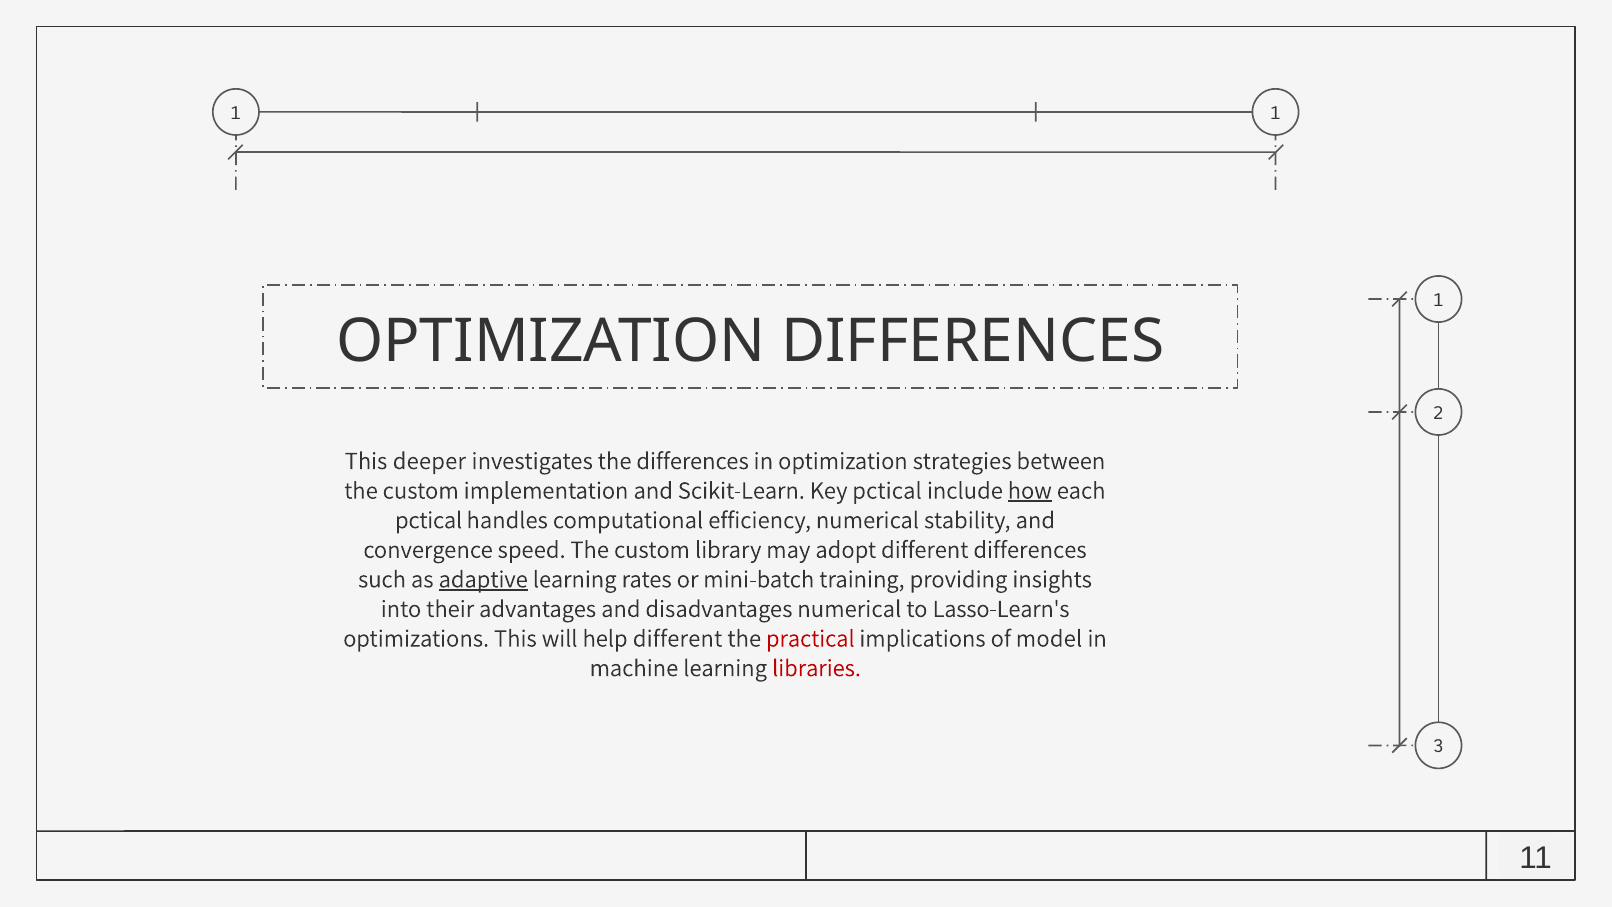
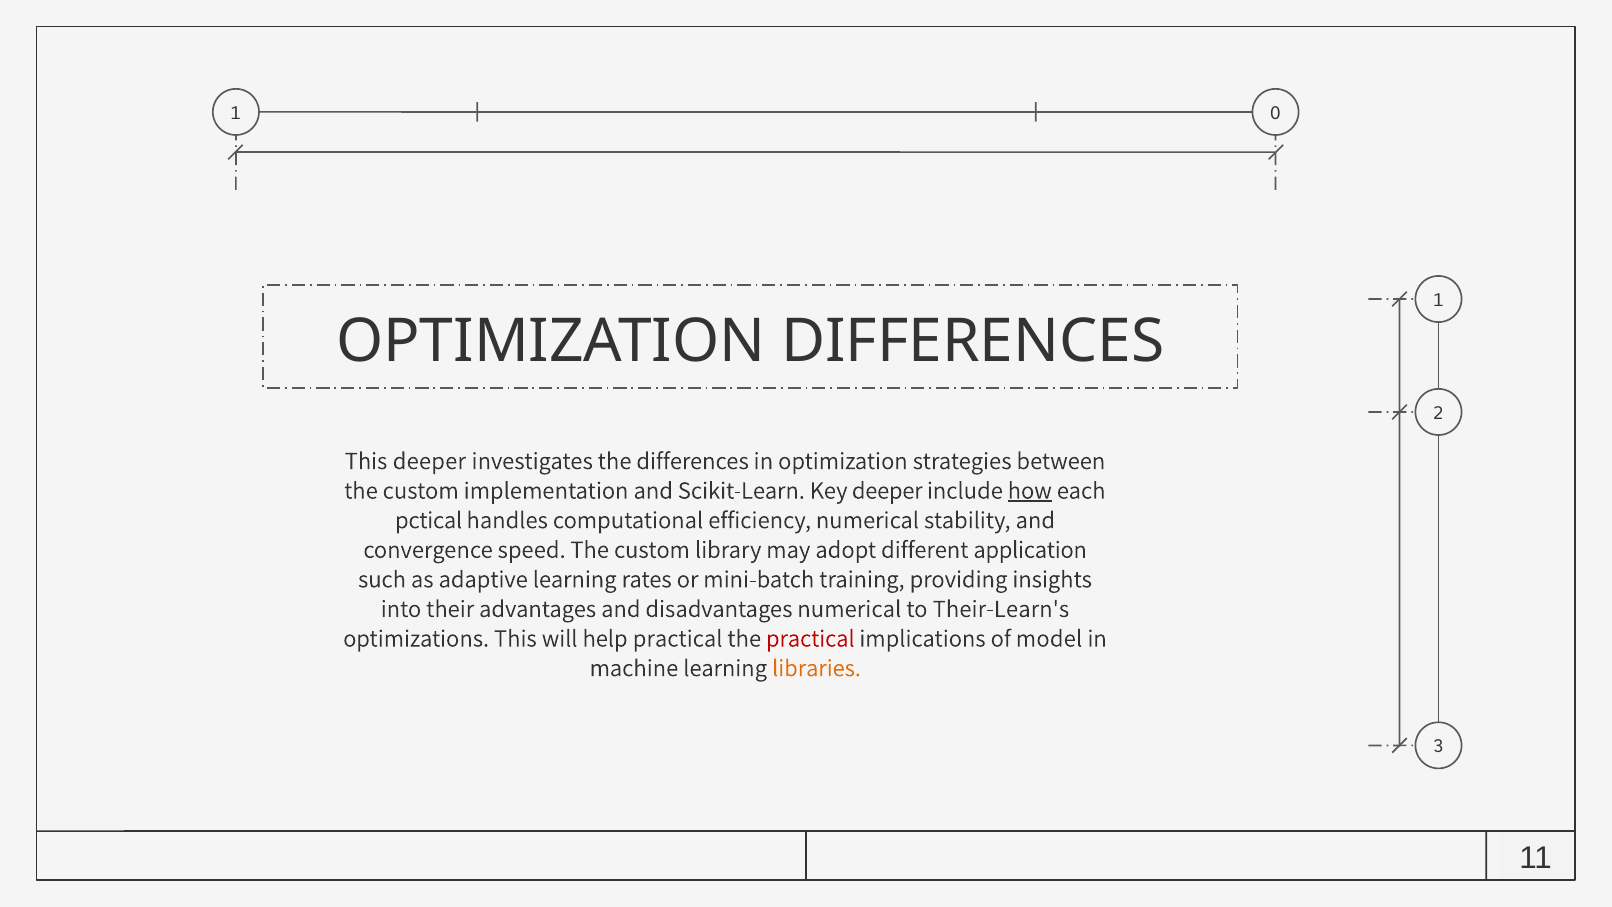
1 1: 1 -> 0
Key pctical: pctical -> deeper
different differences: differences -> application
adaptive underline: present -> none
Lasso-Learn's: Lasso-Learn's -> Their-Learn's
help different: different -> practical
libraries colour: red -> orange
